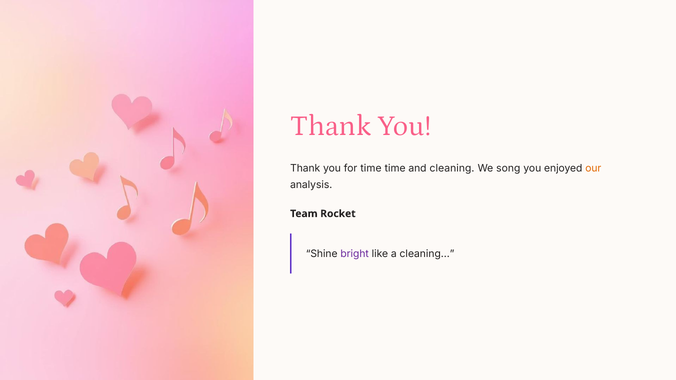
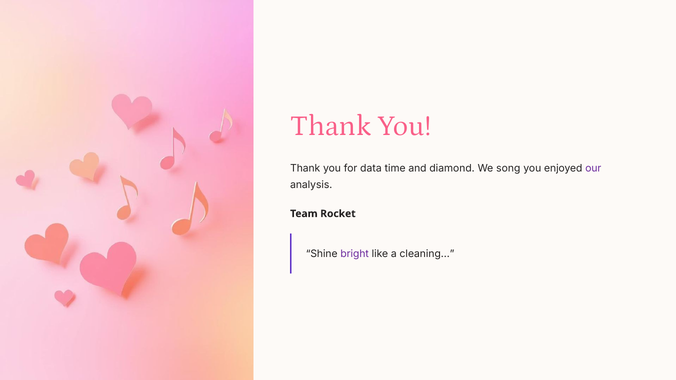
for time: time -> data
and cleaning: cleaning -> diamond
our colour: orange -> purple
